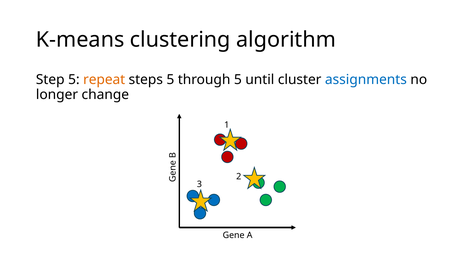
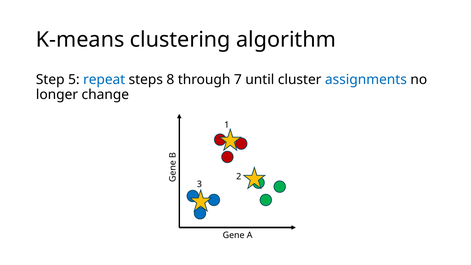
repeat colour: orange -> blue
steps 5: 5 -> 8
through 5: 5 -> 7
